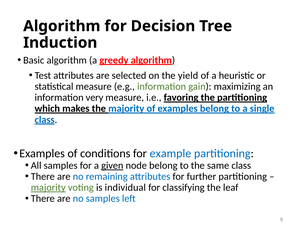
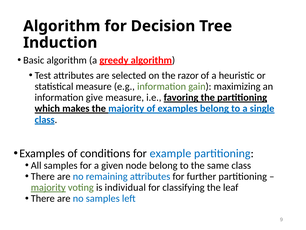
yield: yield -> razor
very: very -> give
given underline: present -> none
